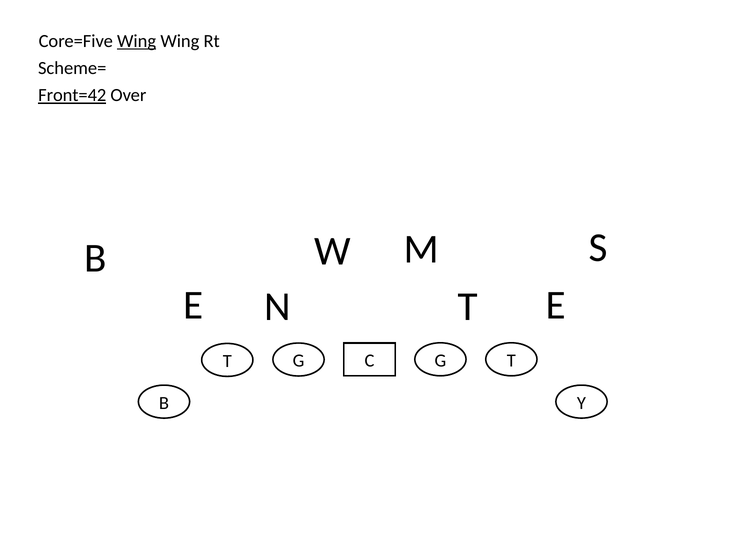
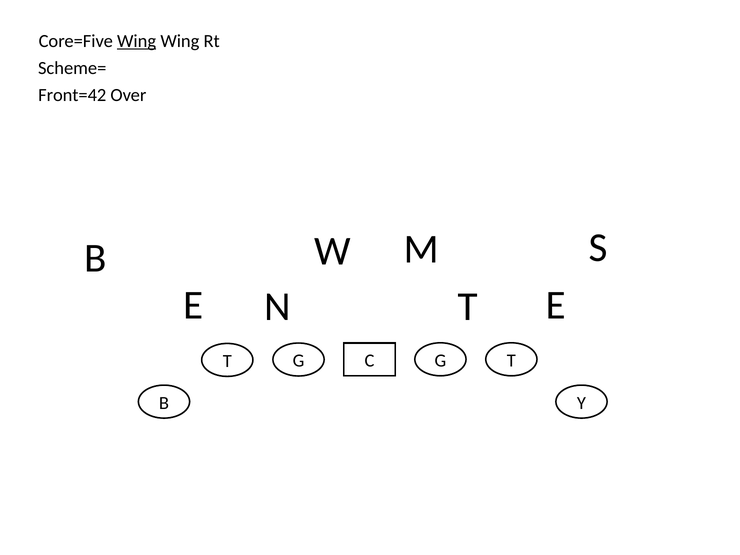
Front=42 underline: present -> none
